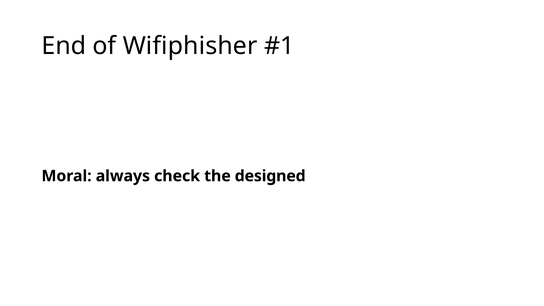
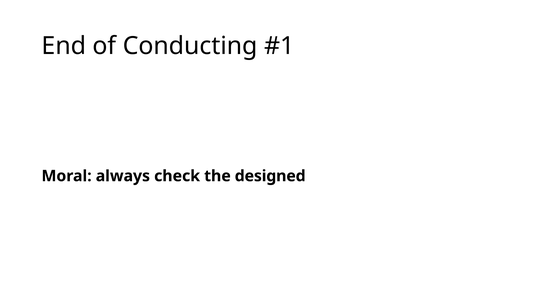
Wifiphisher: Wifiphisher -> Conducting
